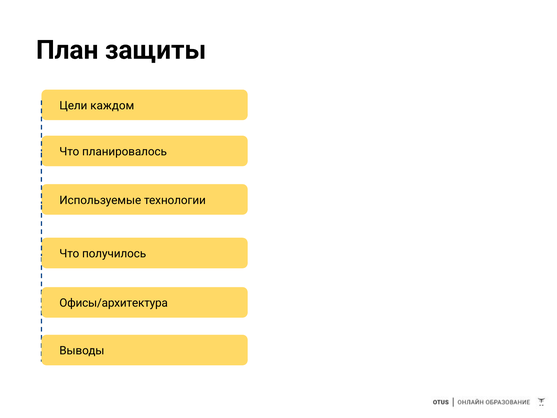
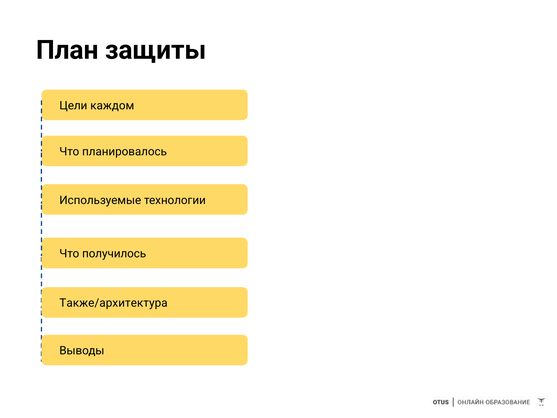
Офисы/архитектура: Офисы/архитектура -> Также/архитектура
